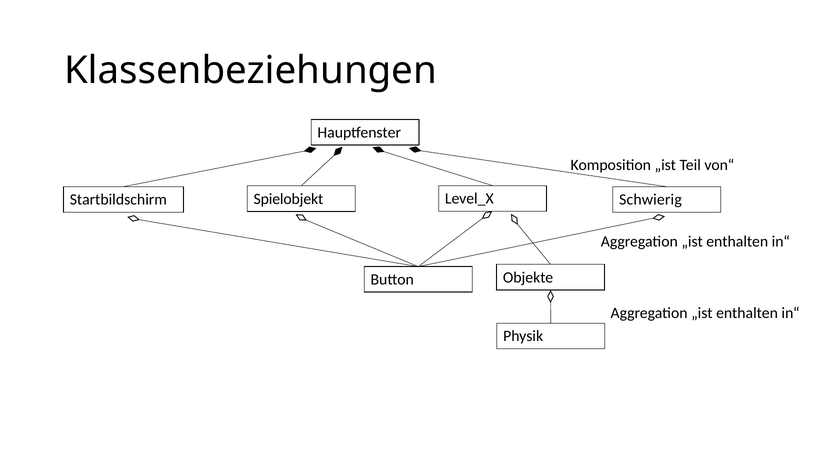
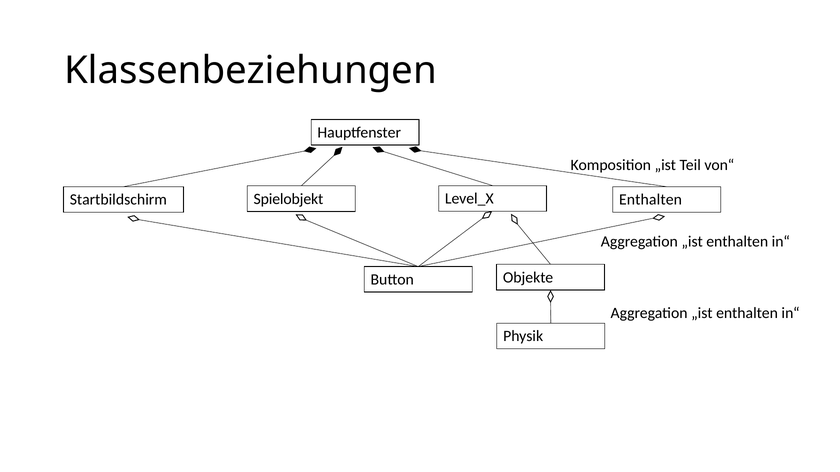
Schwierig at (650, 200): Schwierig -> Enthalten
